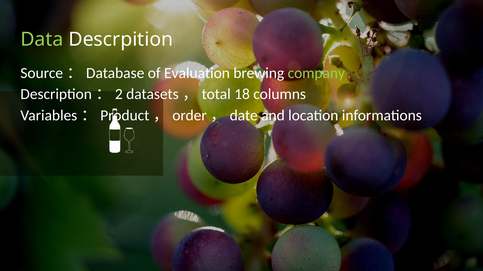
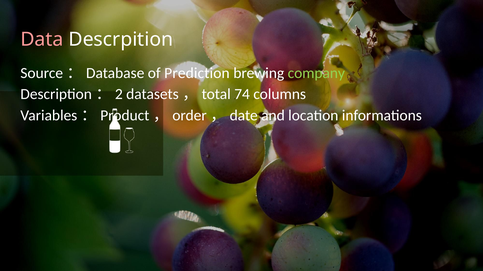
Data colour: light green -> pink
Evaluation: Evaluation -> Prediction
18: 18 -> 74
